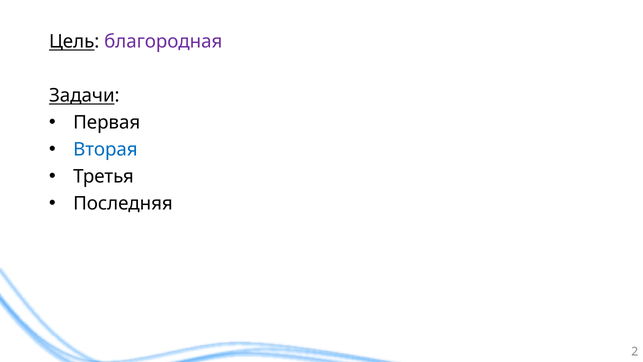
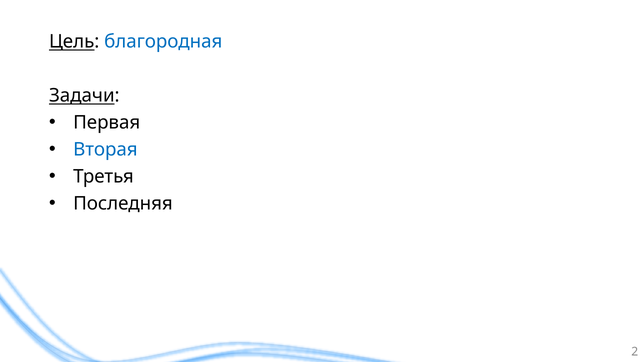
благородная colour: purple -> blue
